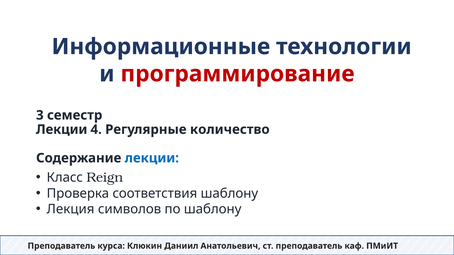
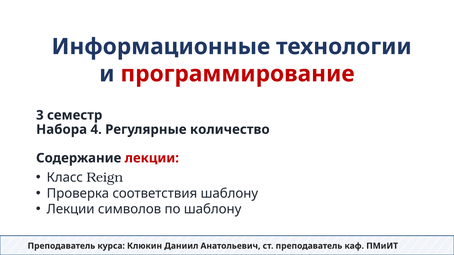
Лекции at (62, 130): Лекции -> Набора
лекции at (152, 158) colour: blue -> red
Лекция at (71, 210): Лекция -> Лекции
